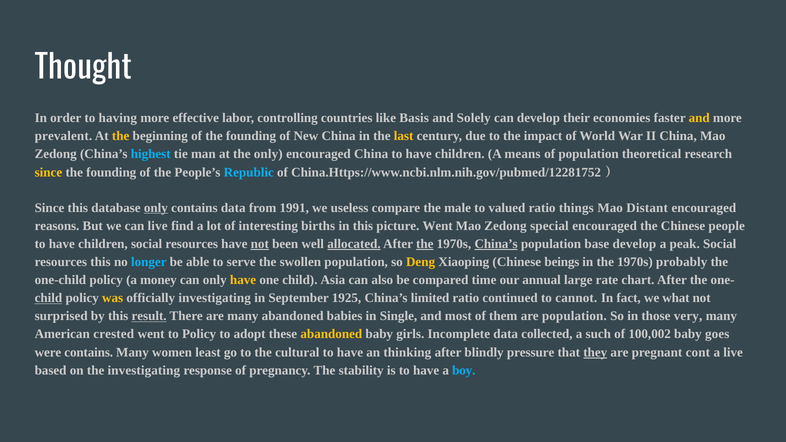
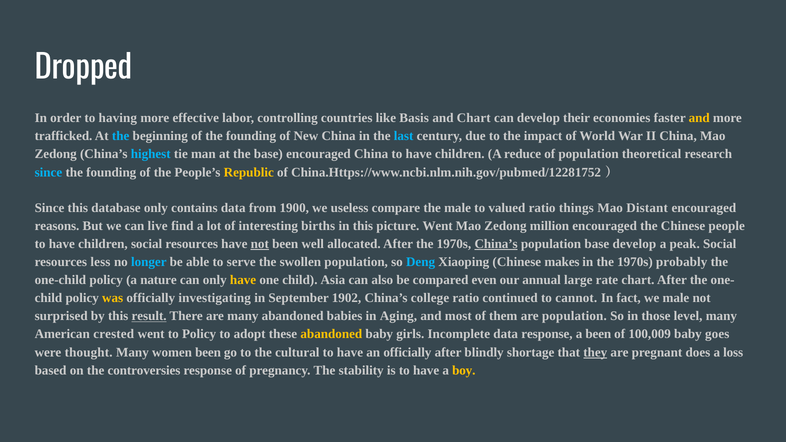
Thought: Thought -> Dropped
and Solely: Solely -> Chart
prevalent: prevalent -> trafficked
the at (121, 136) colour: yellow -> light blue
last colour: yellow -> light blue
the only: only -> base
means: means -> reduce
since at (48, 172) colour: yellow -> light blue
Republic colour: light blue -> yellow
only at (156, 208) underline: present -> none
1991: 1991 -> 1900
special: special -> million
allocated underline: present -> none
the at (425, 244) underline: present -> none
resources this: this -> less
Deng colour: yellow -> light blue
beings: beings -> makes
money: money -> nature
time: time -> even
child at (48, 298) underline: present -> none
1925: 1925 -> 1902
limited: limited -> college
we what: what -> male
Single: Single -> Aging
very: very -> level
data collected: collected -> response
a such: such -> been
100,002: 100,002 -> 100,009
were contains: contains -> thought
women least: least -> been
an thinking: thinking -> officially
pressure: pressure -> shortage
cont: cont -> does
a live: live -> loss
the investigating: investigating -> controversies
boy colour: light blue -> yellow
